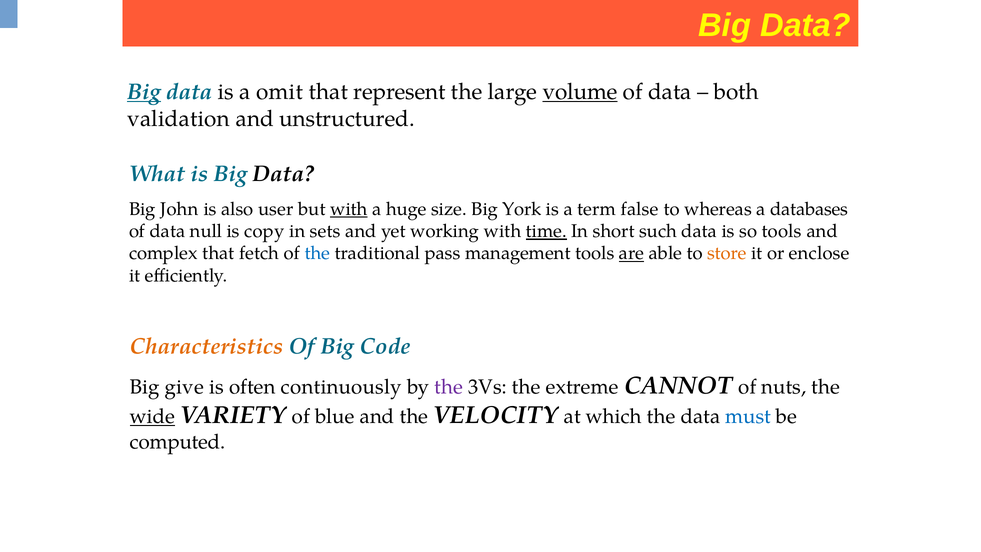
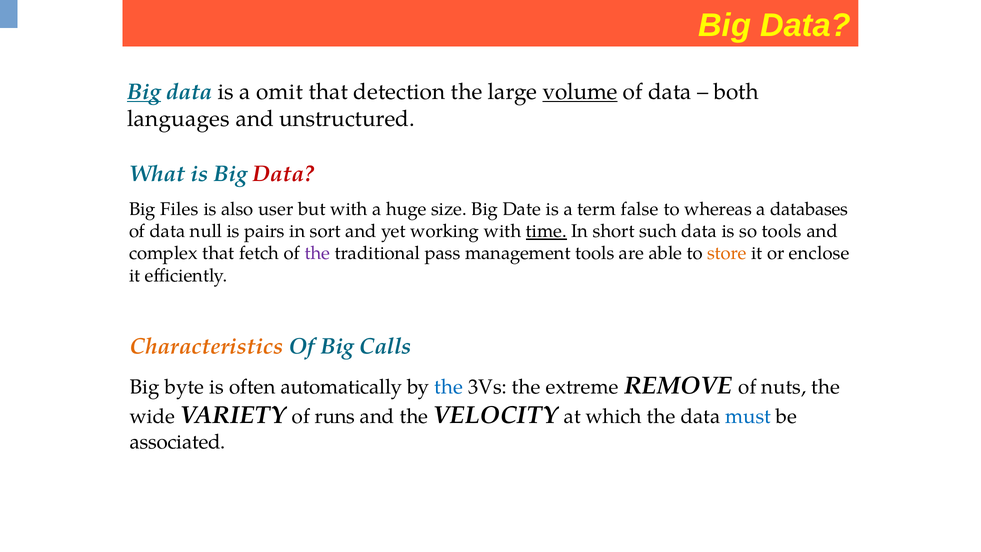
represent: represent -> detection
validation: validation -> languages
Data at (283, 174) colour: black -> red
John: John -> Files
with at (349, 209) underline: present -> none
York: York -> Date
copy: copy -> pairs
sets: sets -> sort
the at (317, 253) colour: blue -> purple
are underline: present -> none
Code: Code -> Calls
give: give -> byte
continuously: continuously -> automatically
the at (449, 387) colour: purple -> blue
CANNOT: CANNOT -> REMOVE
wide underline: present -> none
blue: blue -> runs
computed: computed -> associated
